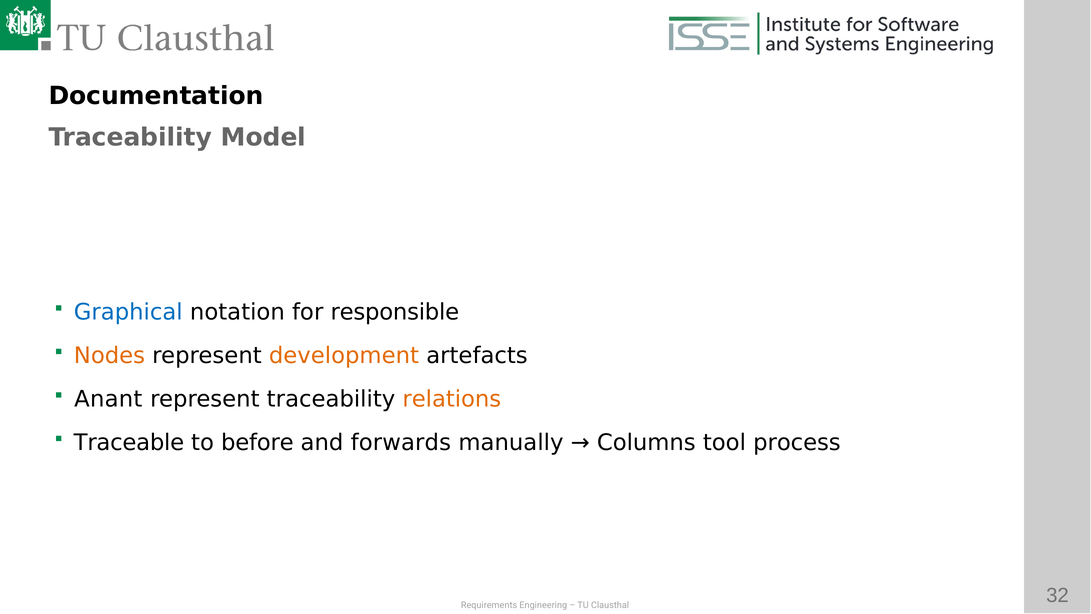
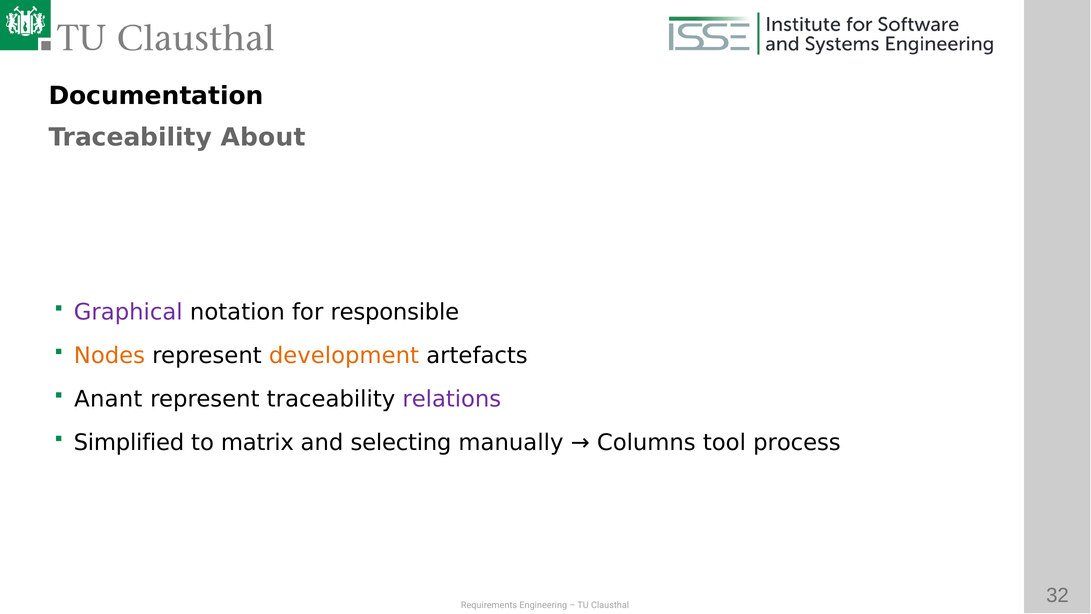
Model: Model -> About
Graphical colour: blue -> purple
relations colour: orange -> purple
Traceable: Traceable -> Simplified
before: before -> matrix
forwards: forwards -> selecting
